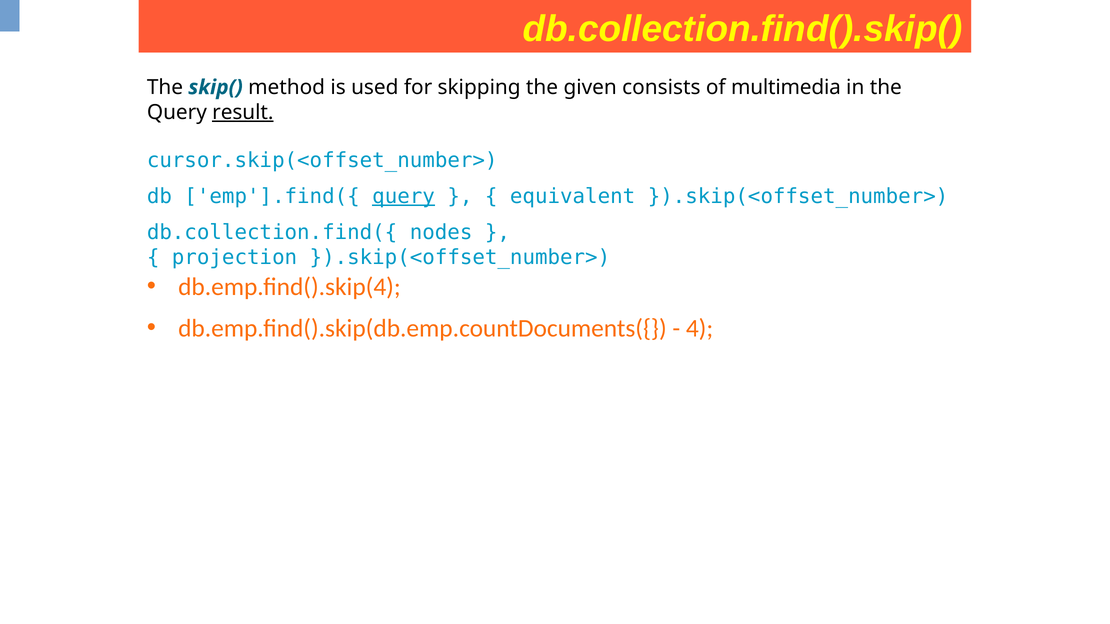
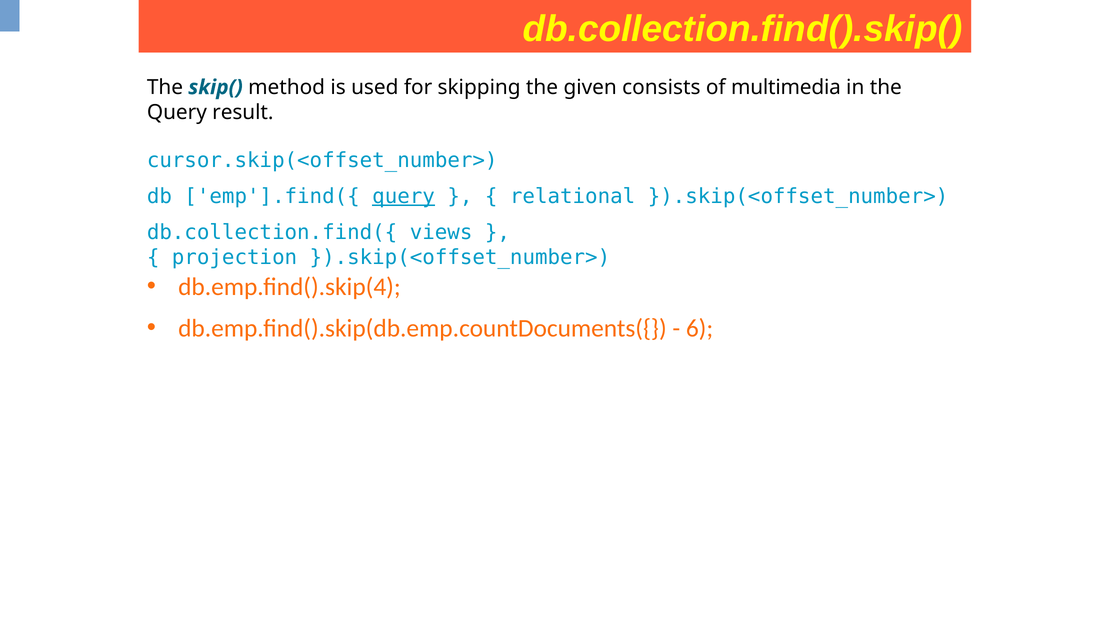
result underline: present -> none
equivalent: equivalent -> relational
nodes: nodes -> views
4: 4 -> 6
